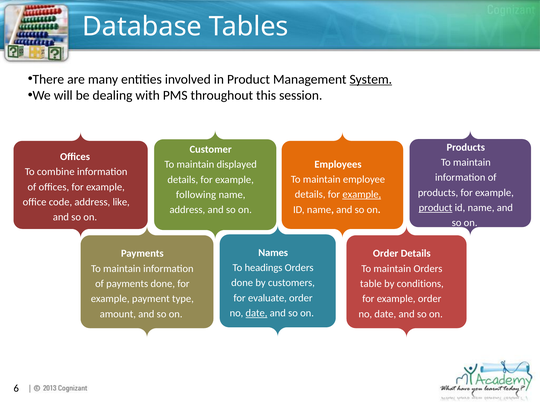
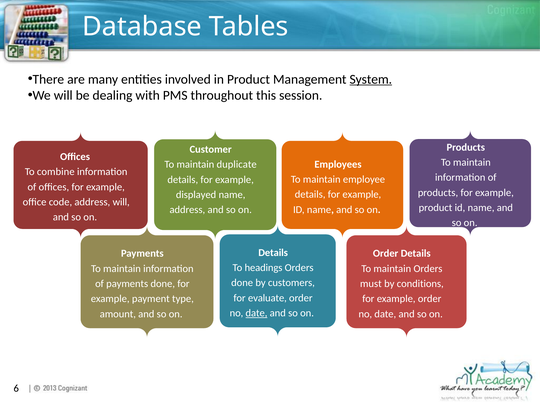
displayed: displayed -> duplicate
example at (362, 194) underline: present -> none
following: following -> displayed
address like: like -> will
product at (436, 208) underline: present -> none
Names at (273, 253): Names -> Details
table: table -> must
